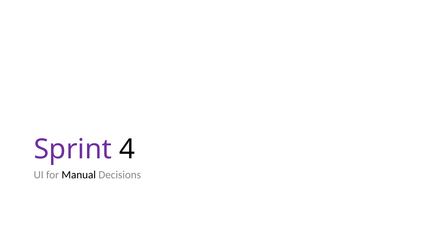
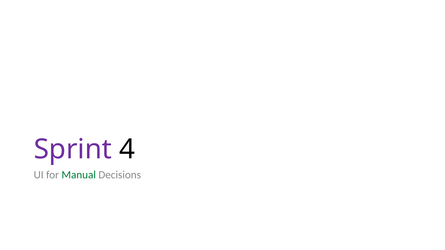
Manual colour: black -> green
